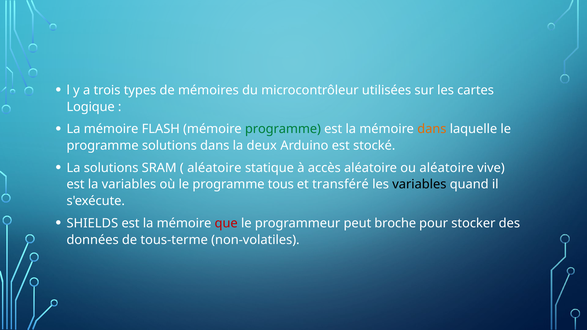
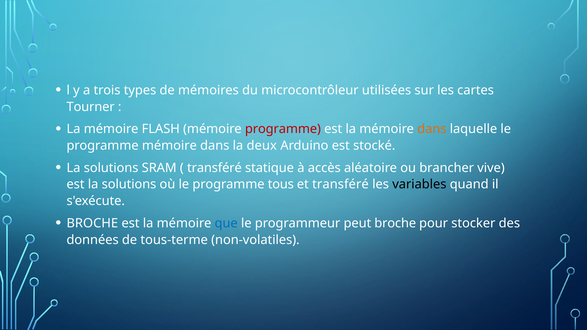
Logique: Logique -> Tourner
programme at (283, 129) colour: green -> red
programme solutions: solutions -> mémoire
aléatoire at (214, 168): aléatoire -> transféré
ou aléatoire: aléatoire -> brancher
est la variables: variables -> solutions
SHIELDS at (92, 223): SHIELDS -> BROCHE
que colour: red -> blue
